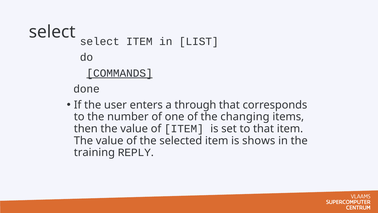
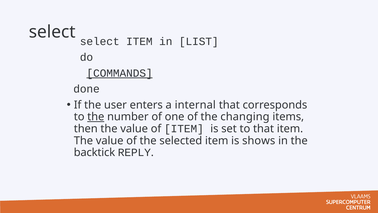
through: through -> internal
the at (96, 117) underline: none -> present
training: training -> backtick
